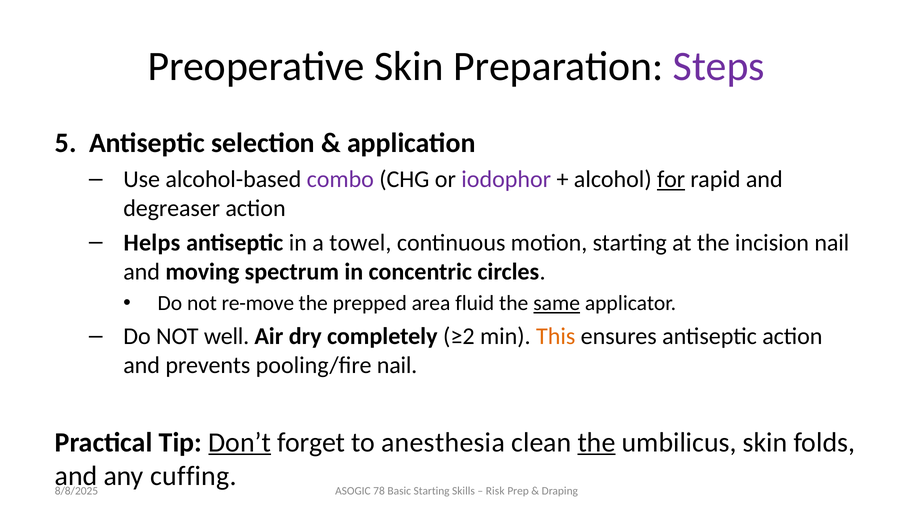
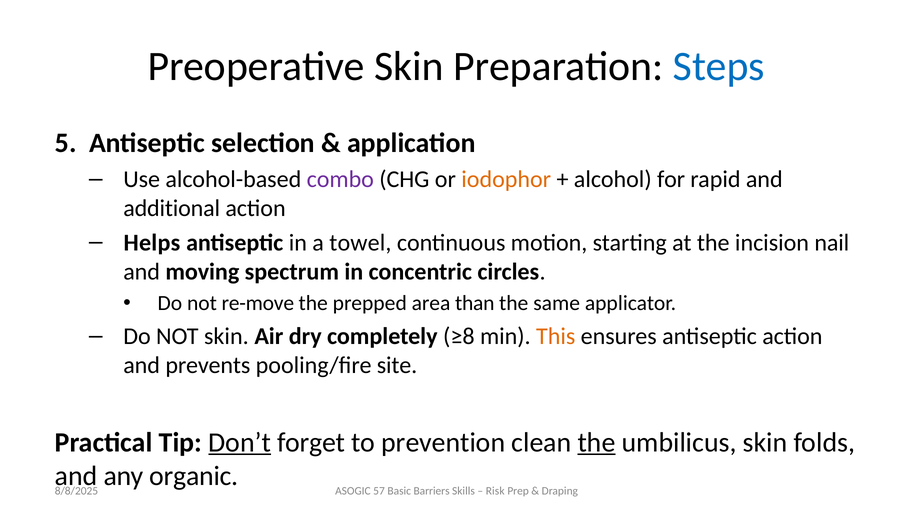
Steps colour: purple -> blue
iodophor colour: purple -> orange
for underline: present -> none
degreaser: degreaser -> additional
fluid: fluid -> than
same underline: present -> none
NOT well: well -> skin
≥2: ≥2 -> ≥8
pooling/fire nail: nail -> site
anesthesia: anesthesia -> prevention
cuffing: cuffing -> organic
78: 78 -> 57
Basic Starting: Starting -> Barriers
